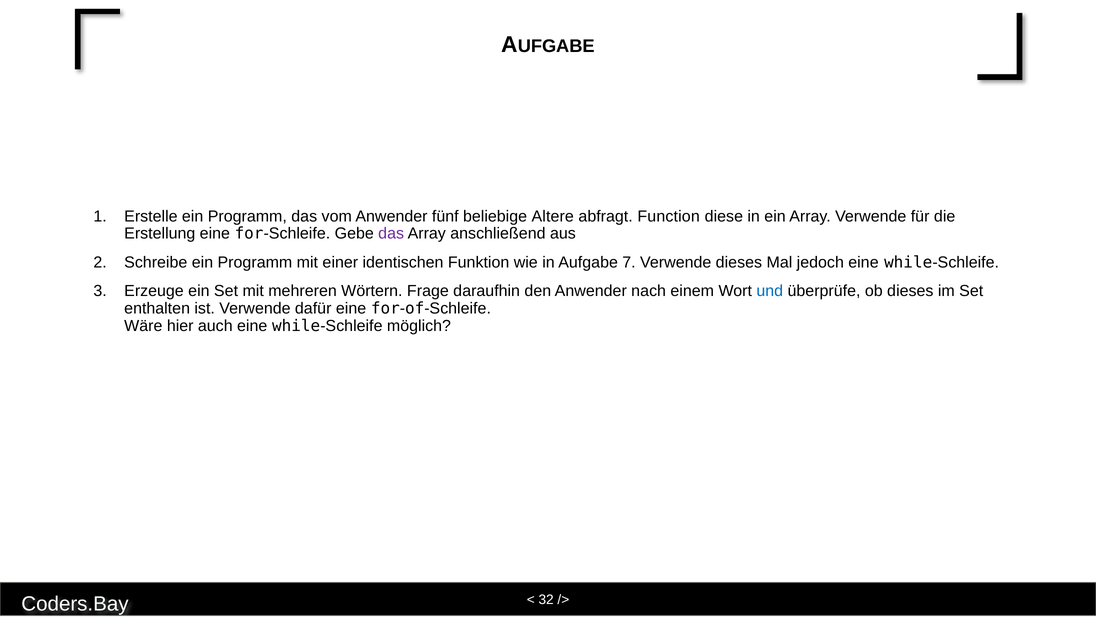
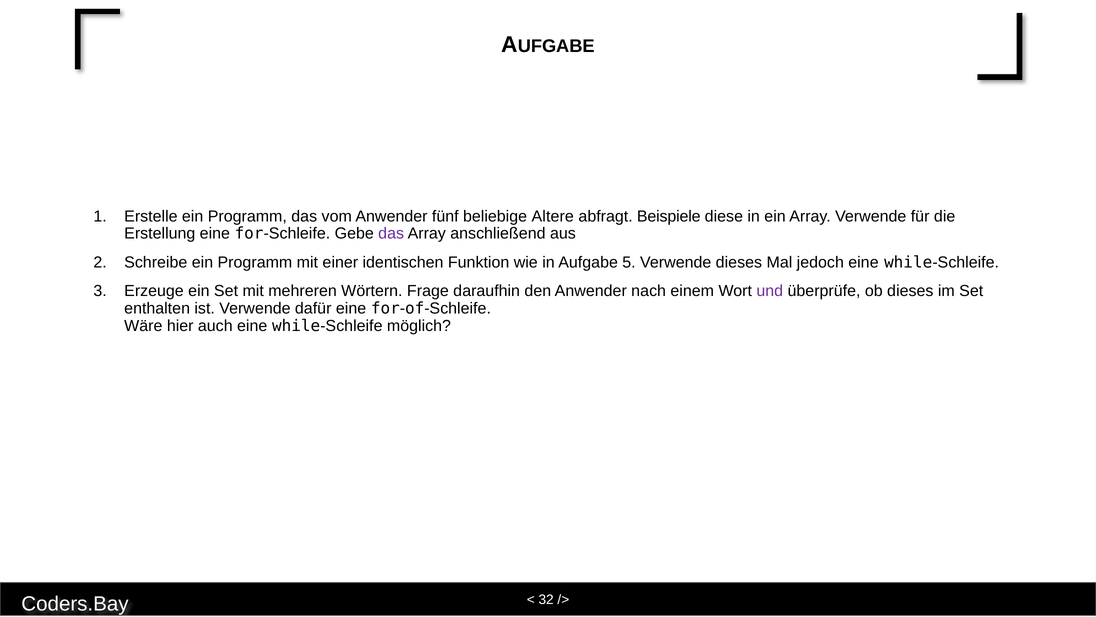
Function: Function -> Beispiele
7: 7 -> 5
und colour: blue -> purple
